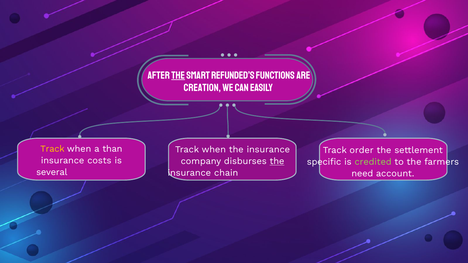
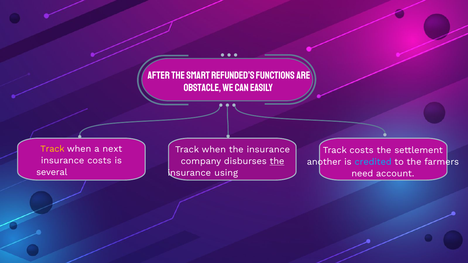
the at (178, 75) underline: present -> none
creation: creation -> obstacle
than: than -> next
Track order: order -> costs
specific: specific -> another
credited colour: light green -> light blue
chain: chain -> using
